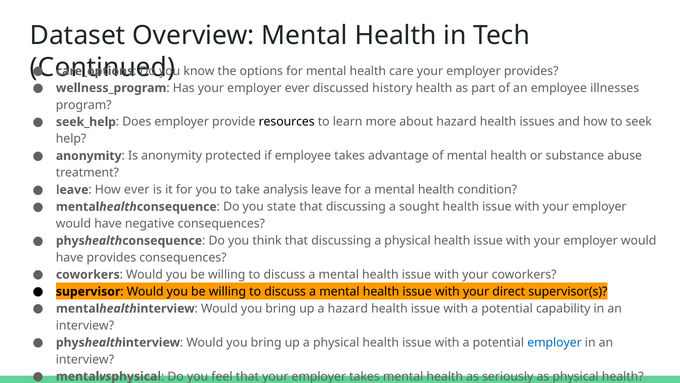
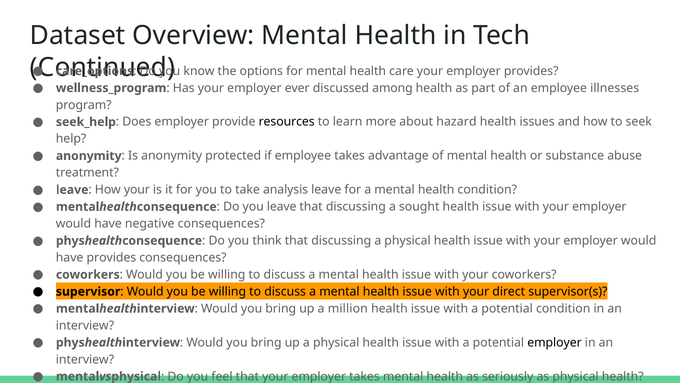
history: history -> among
How ever: ever -> your
you state: state -> leave
a hazard: hazard -> million
potential capability: capability -> condition
employer at (555, 342) colour: blue -> black
